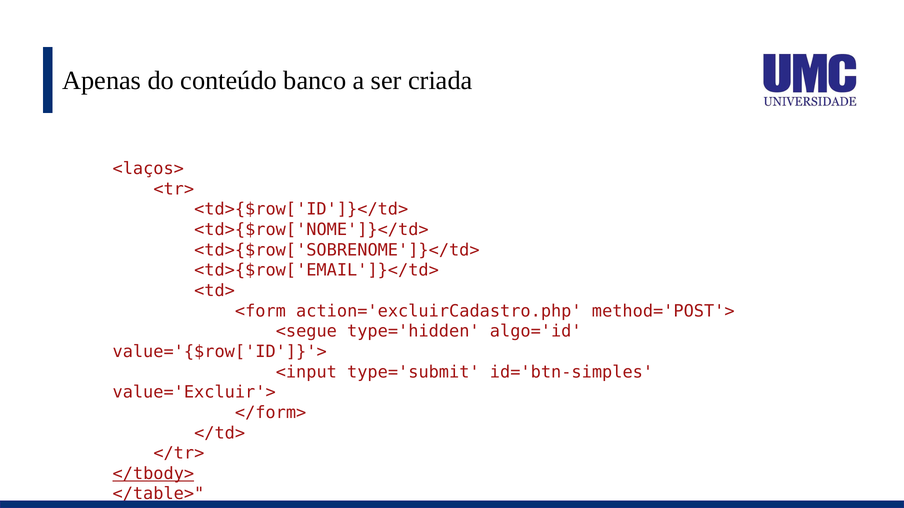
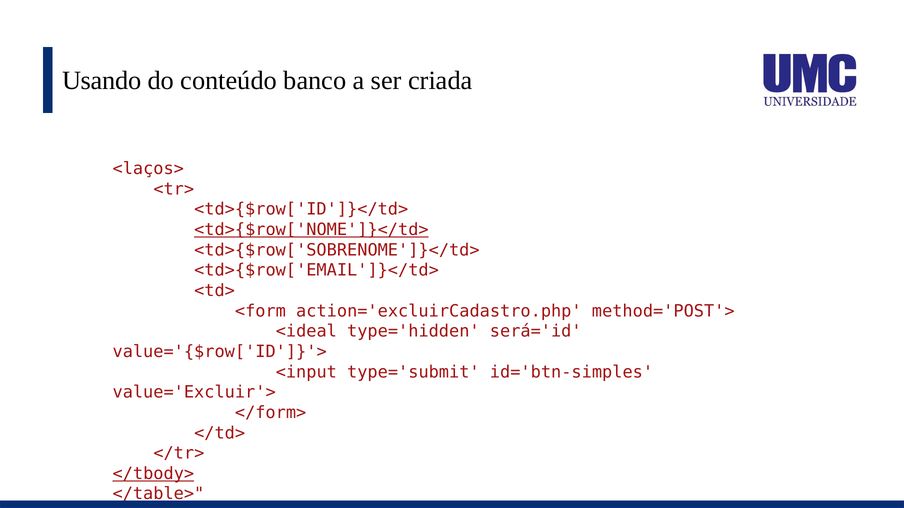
Apenas: Apenas -> Usando
<td>{$row['NOME']}</td> underline: none -> present
<segue: <segue -> <ideal
algo='id: algo='id -> será='id
